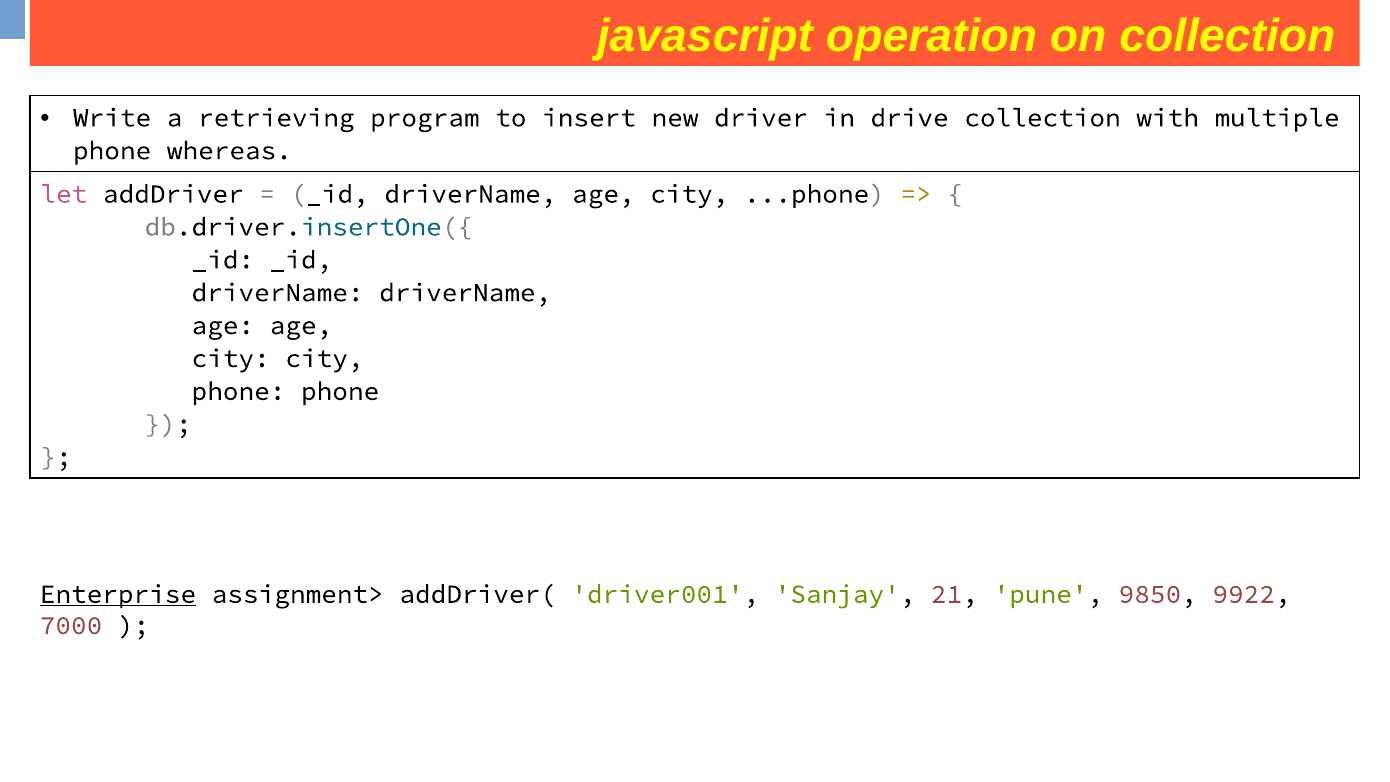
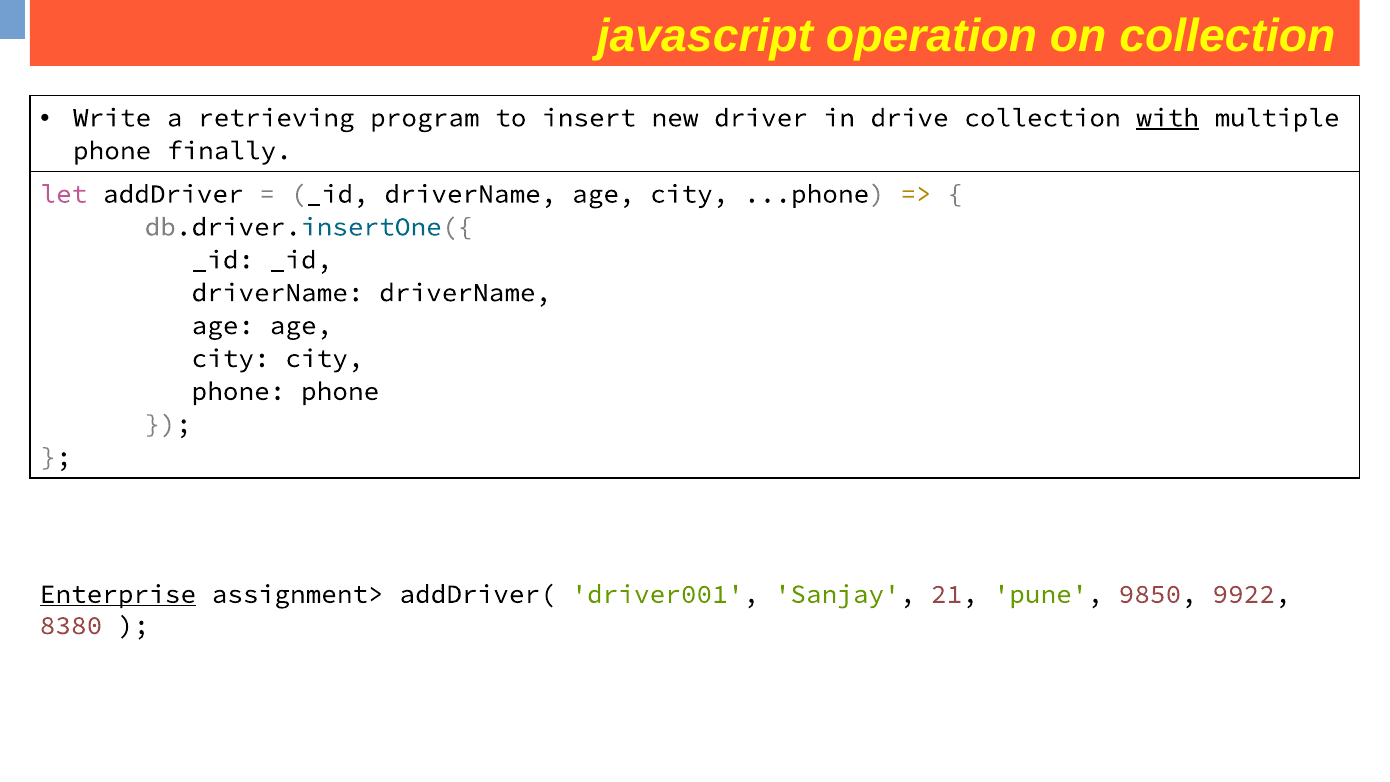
with underline: none -> present
whereas: whereas -> finally
7000: 7000 -> 8380
